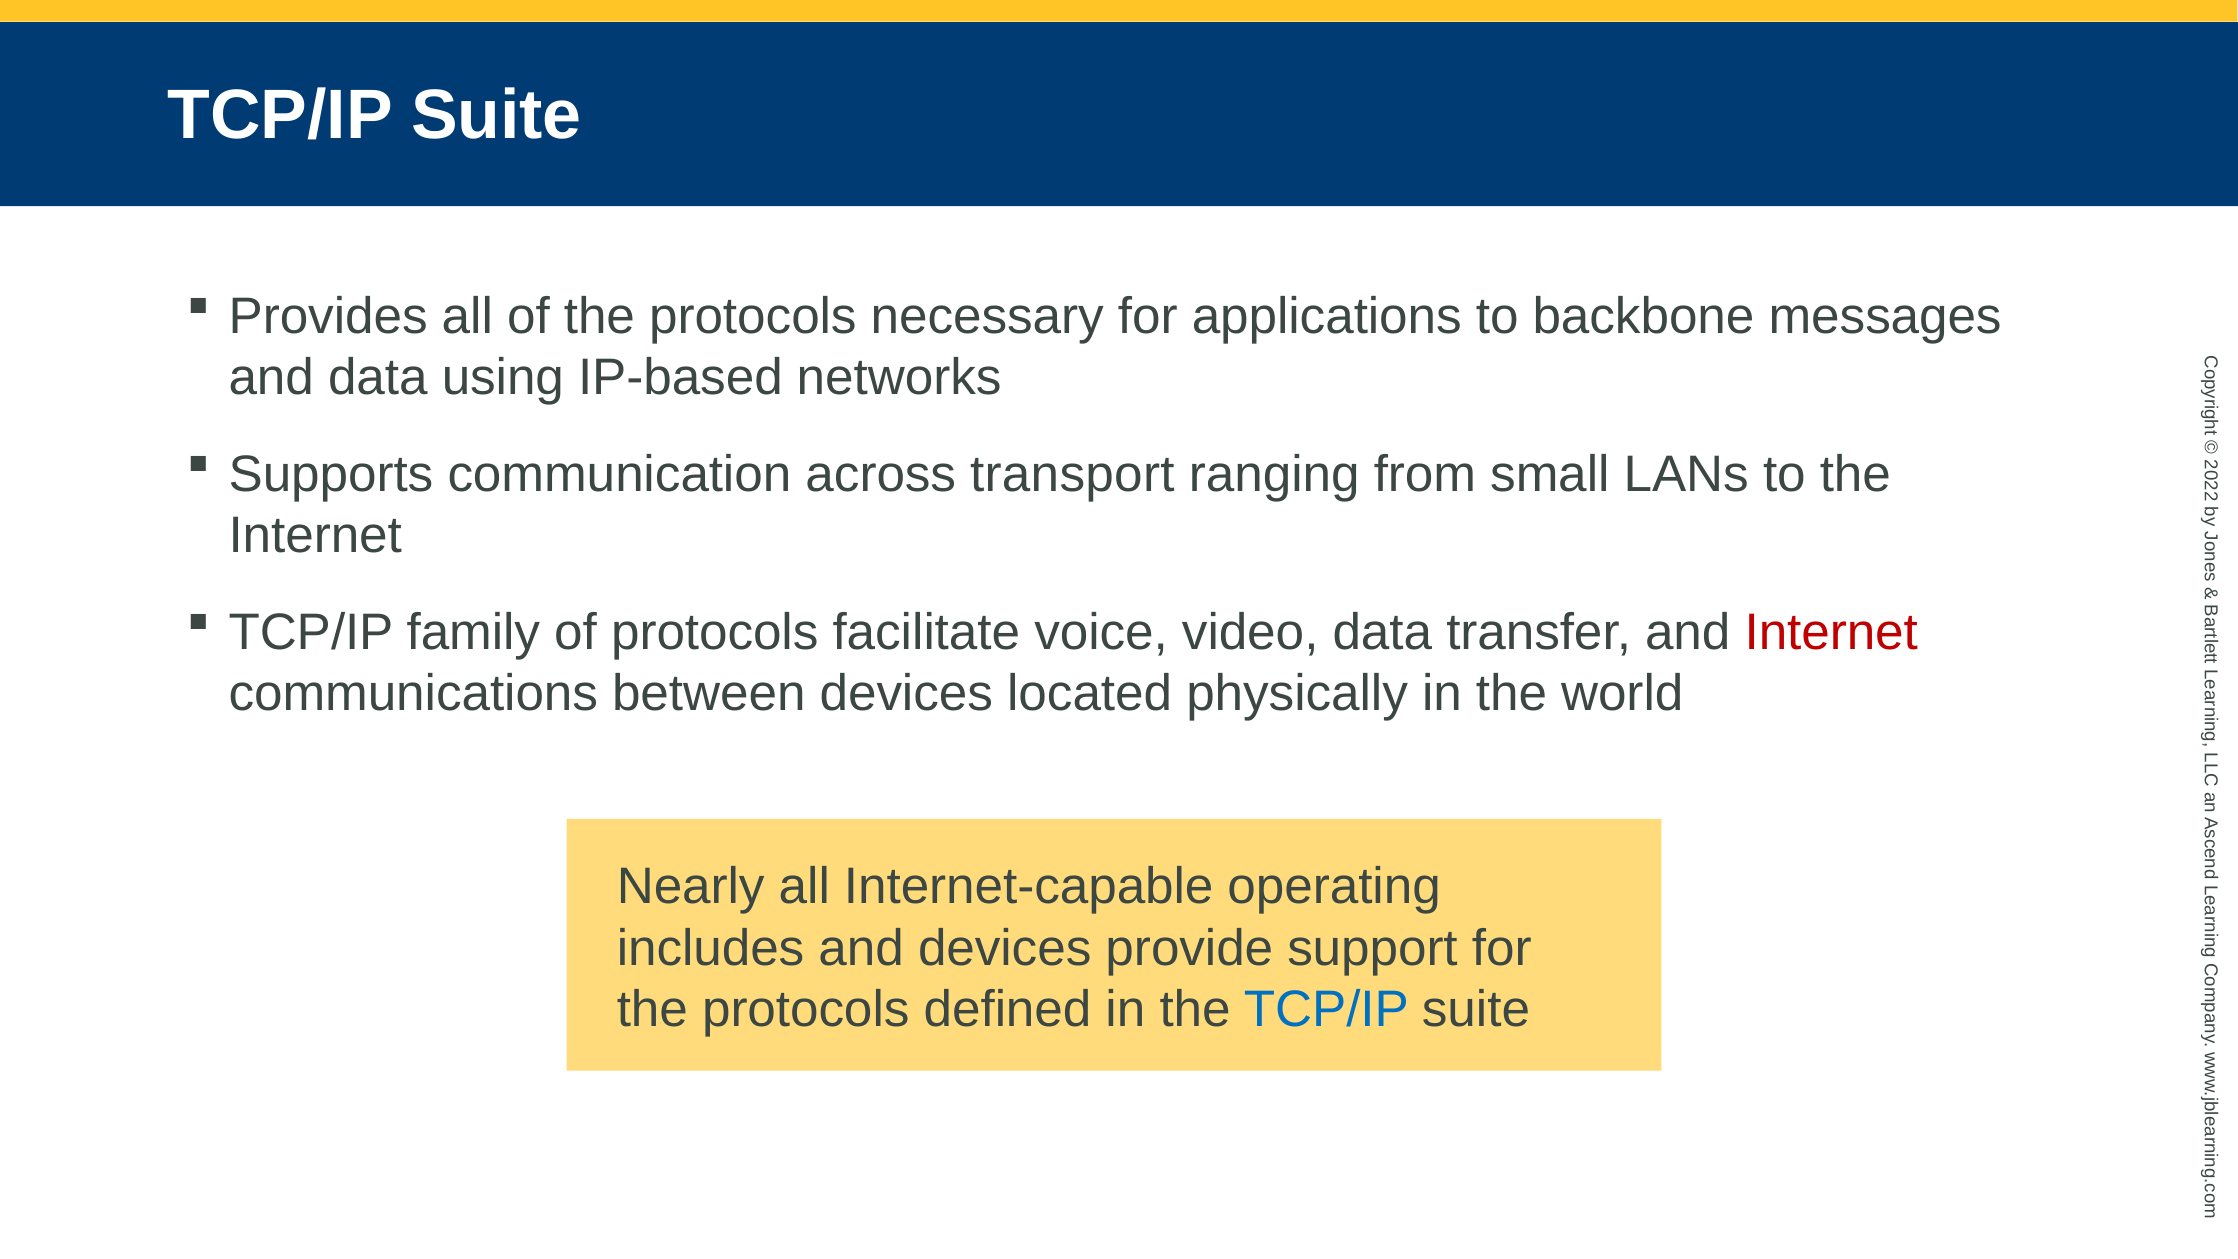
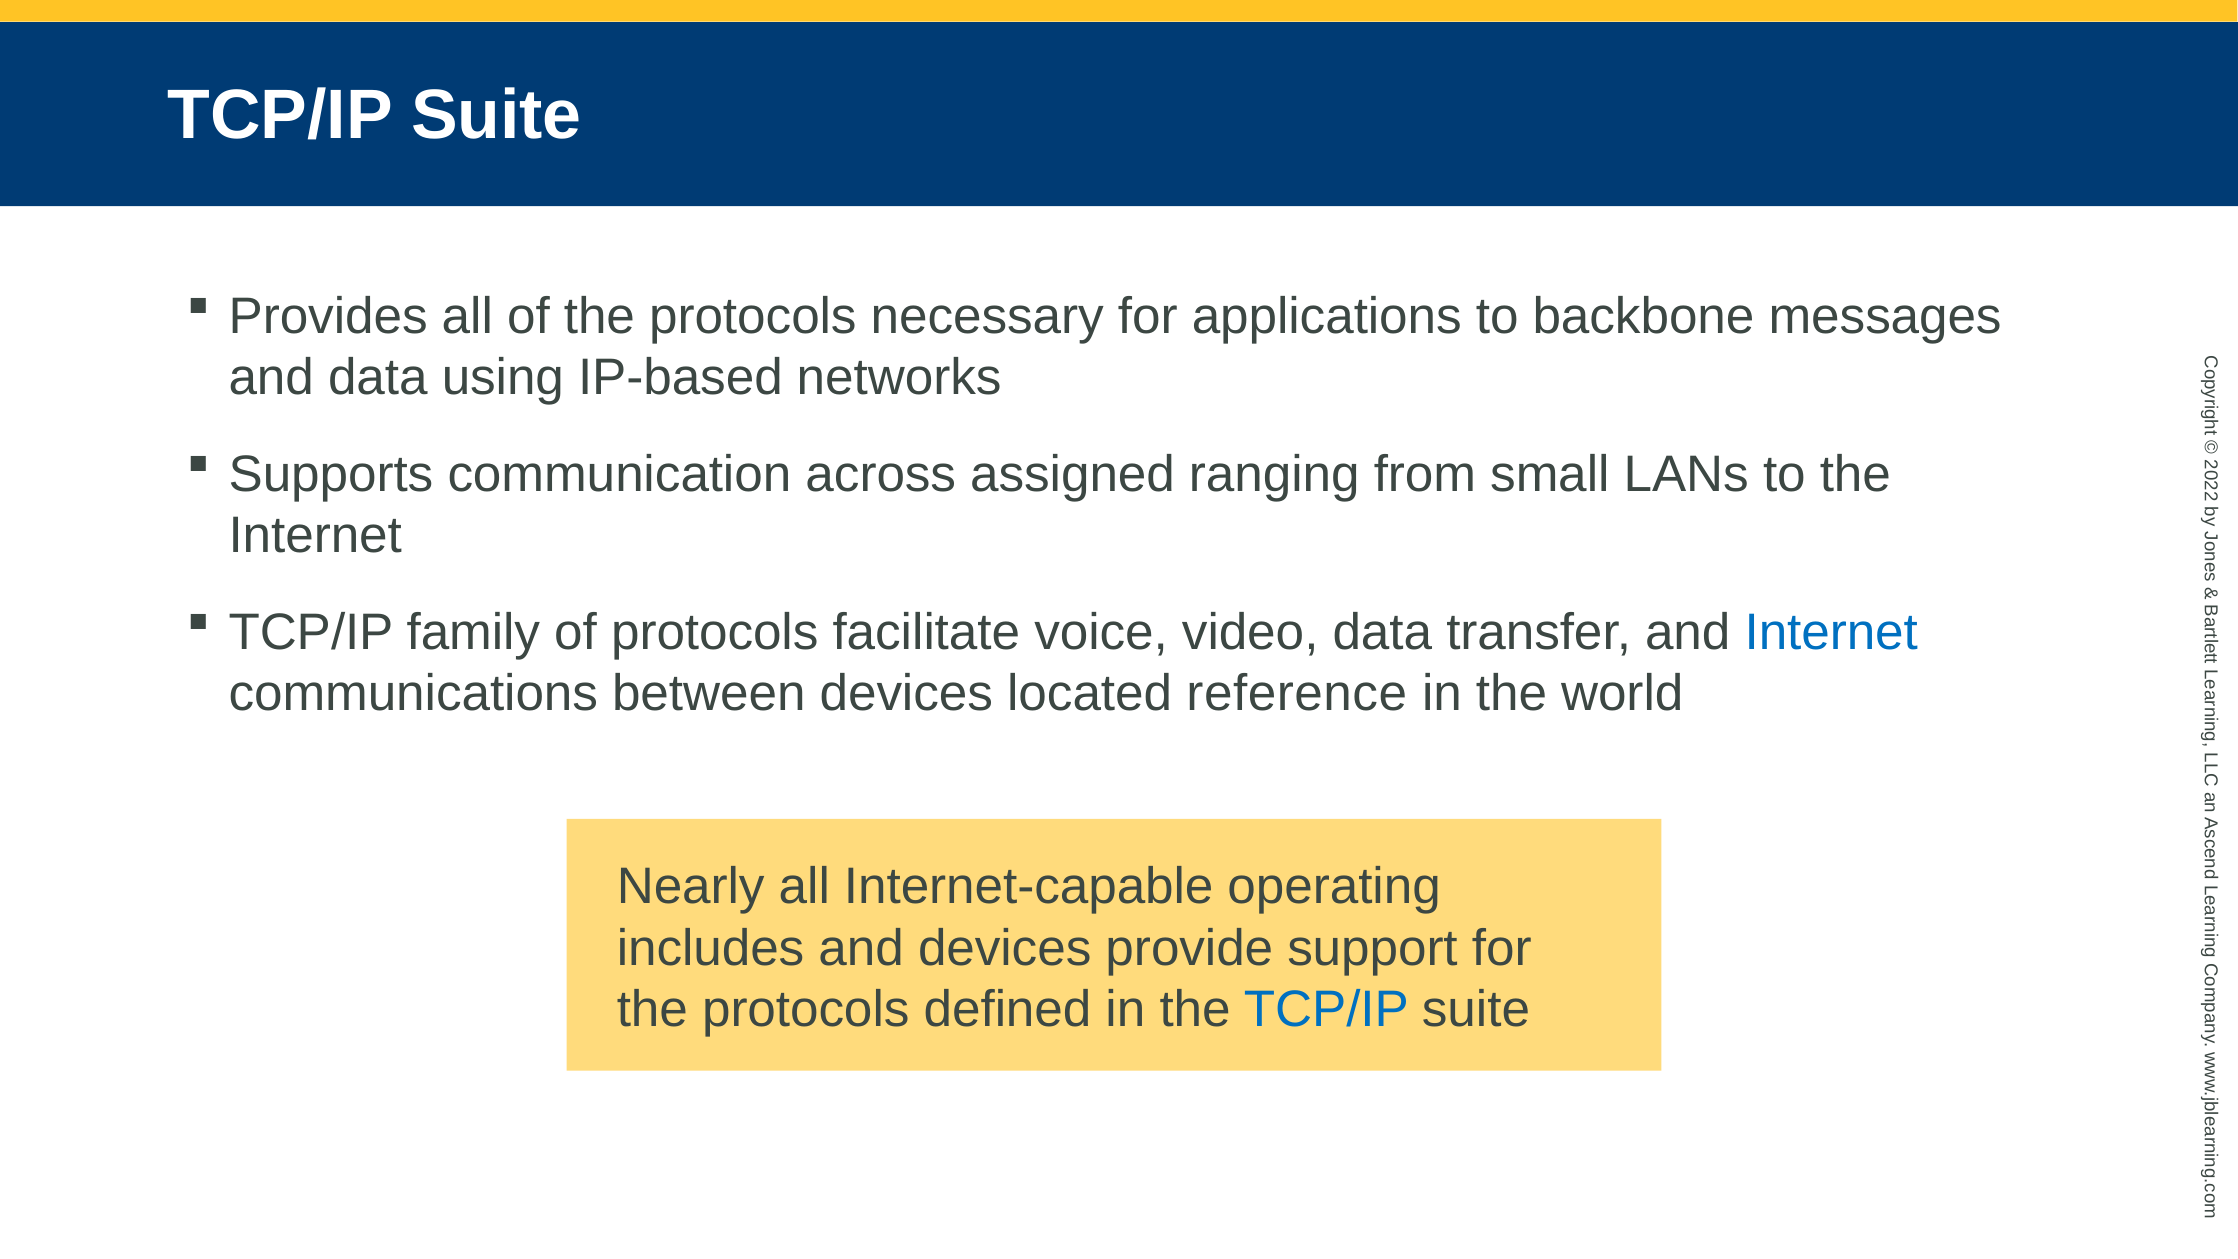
transport: transport -> assigned
Internet at (1831, 632) colour: red -> blue
physically: physically -> reference
